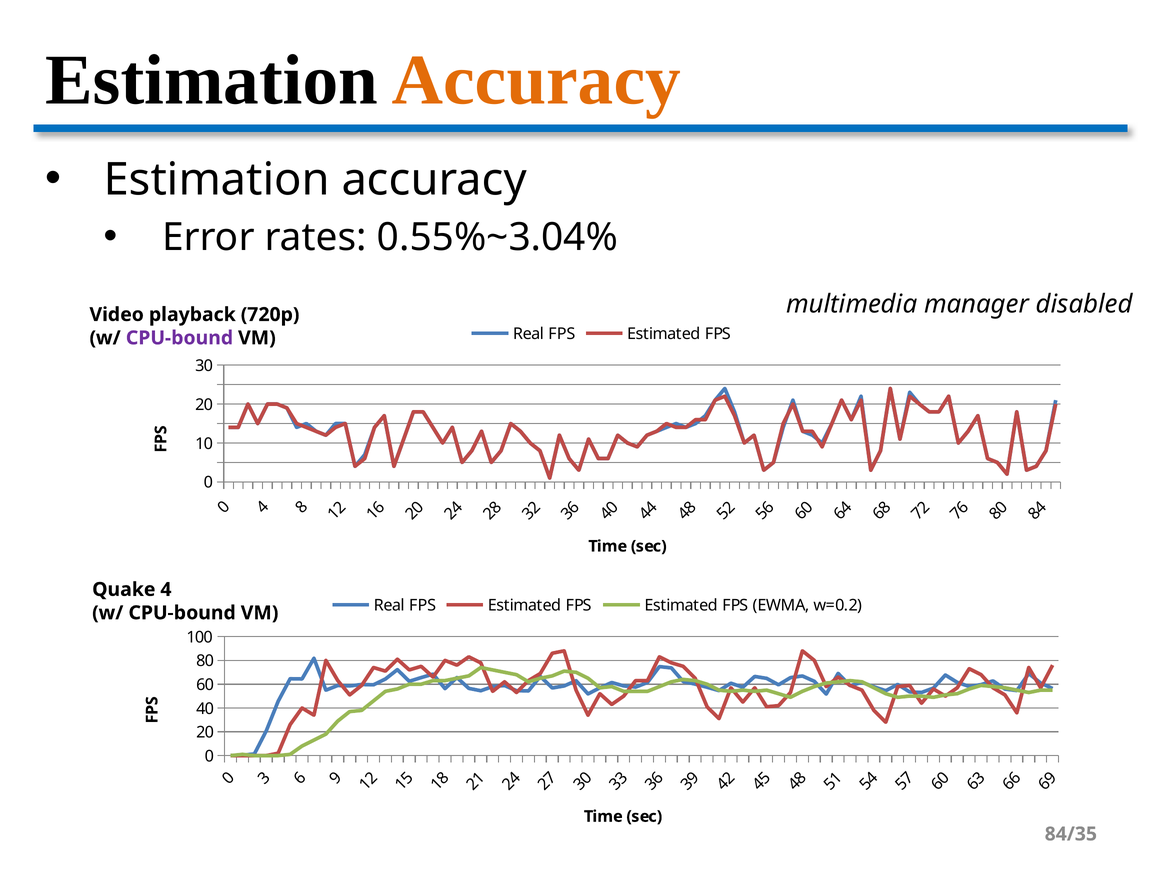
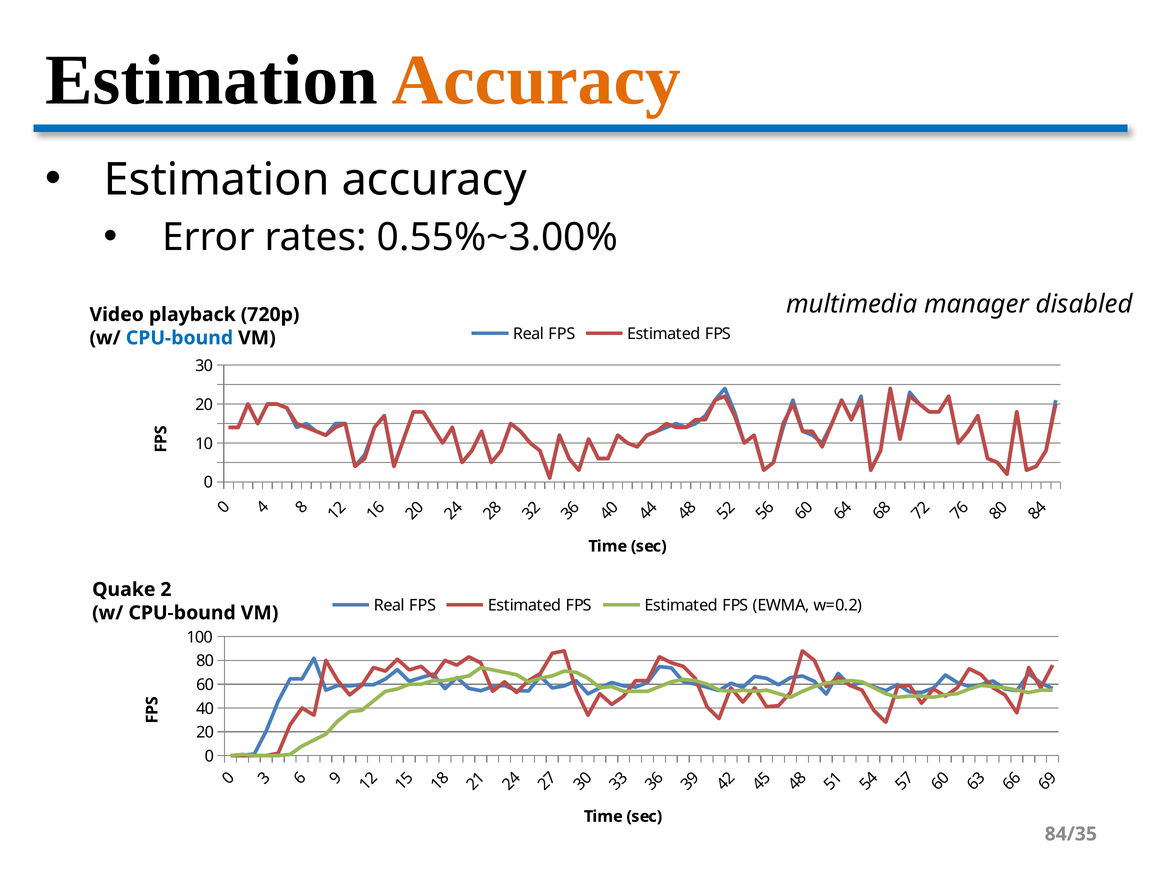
0.55%~3.04%: 0.55%~3.04% -> 0.55%~3.00%
CPU-bound at (179, 338) colour: purple -> blue
Quake 4: 4 -> 2
